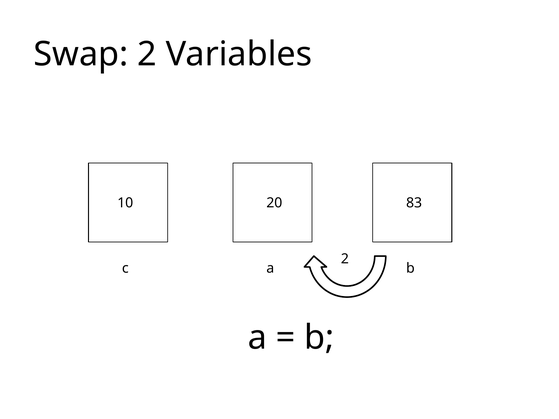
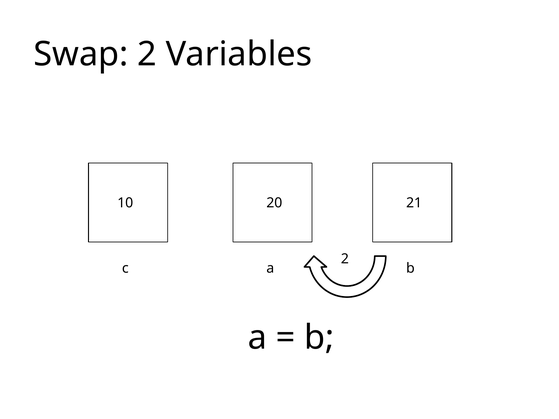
83: 83 -> 21
